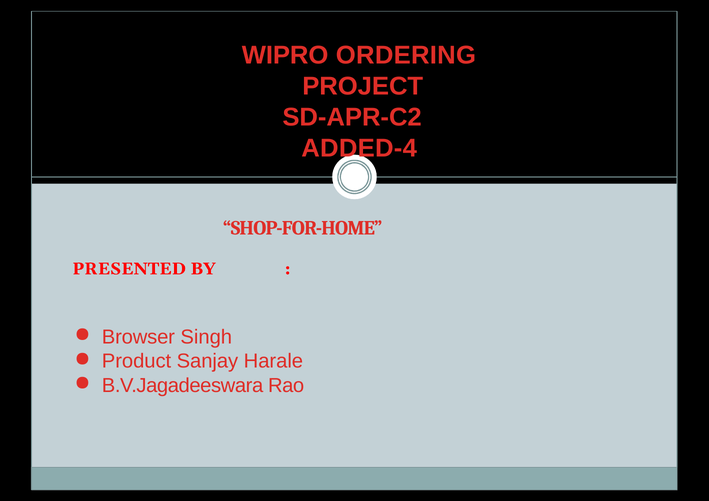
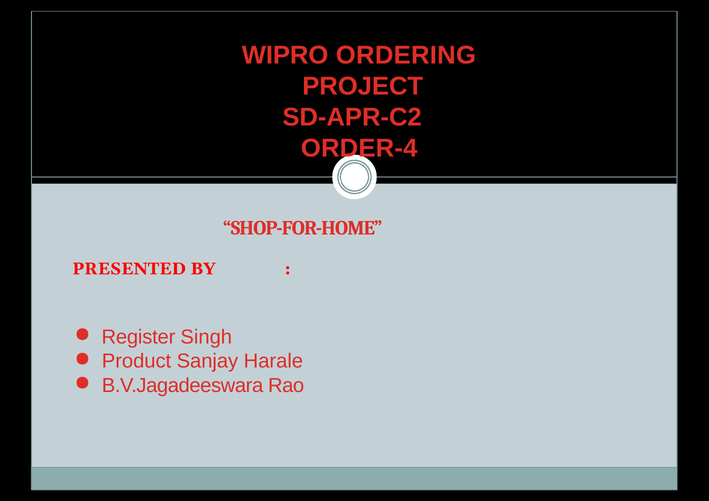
ADDED-4: ADDED-4 -> ORDER-4
Browser: Browser -> Register
